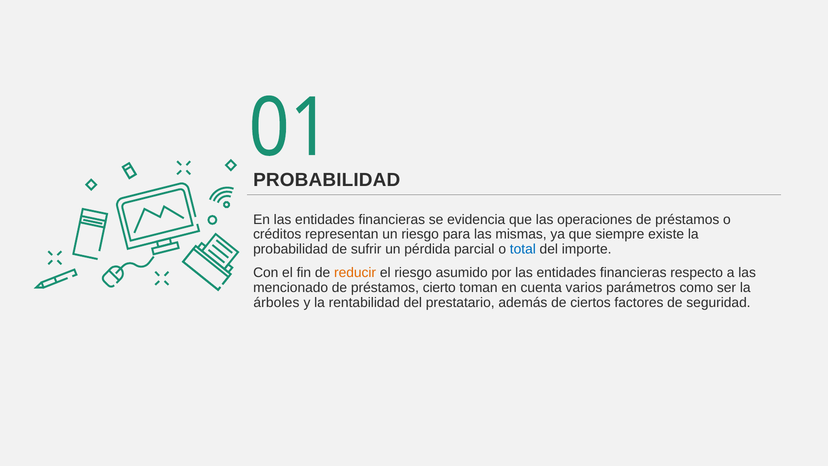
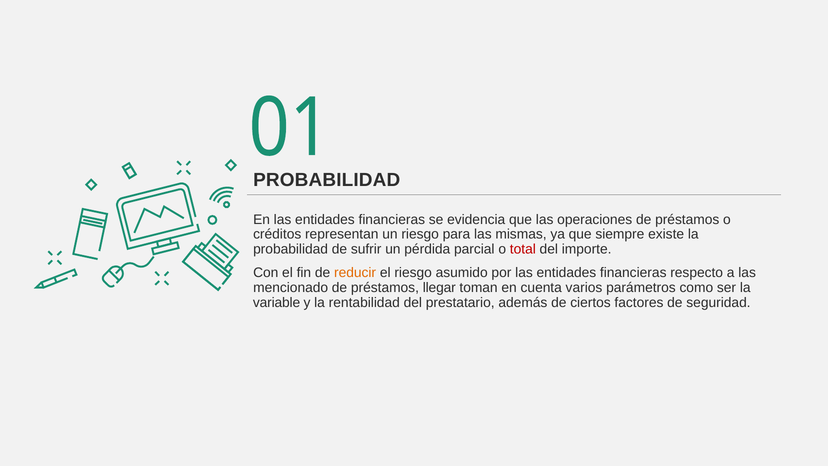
total colour: blue -> red
cierto: cierto -> llegar
árboles: árboles -> variable
